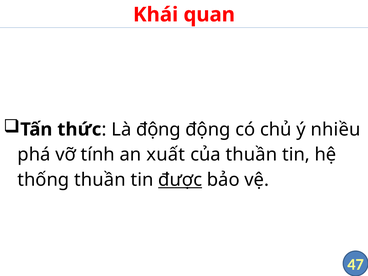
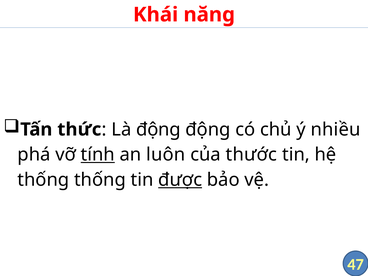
quan: quan -> năng
tính underline: none -> present
xuất: xuất -> luôn
của thuần: thuần -> thước
thống thuần: thuần -> thống
